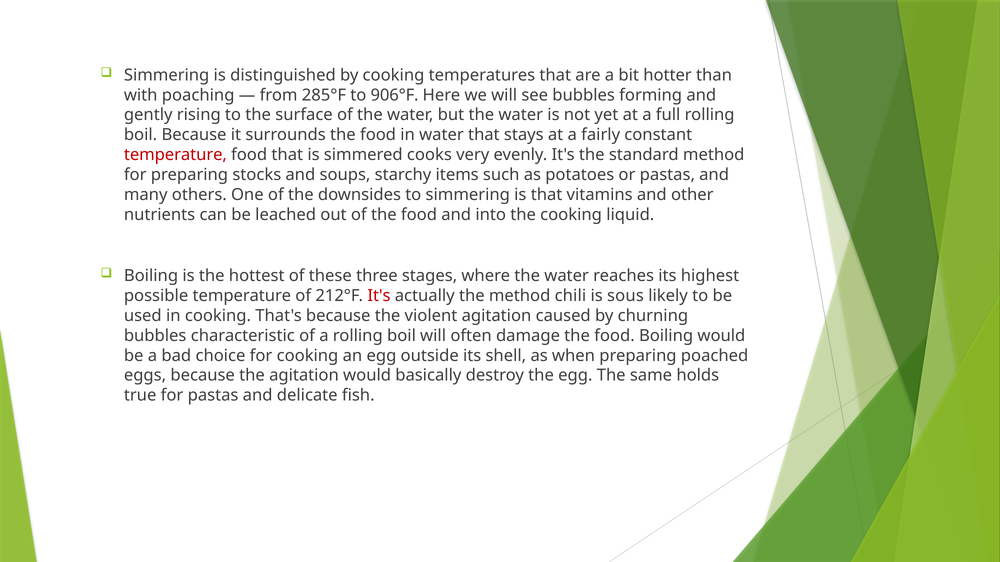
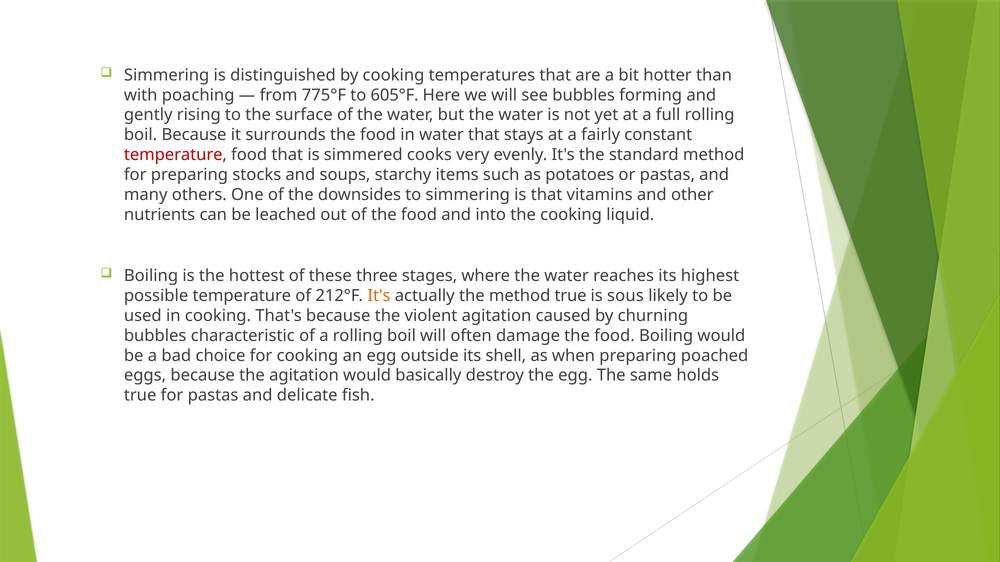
285°F: 285°F -> 775°F
906°F: 906°F -> 605°F
It's at (379, 296) colour: red -> orange
method chili: chili -> true
